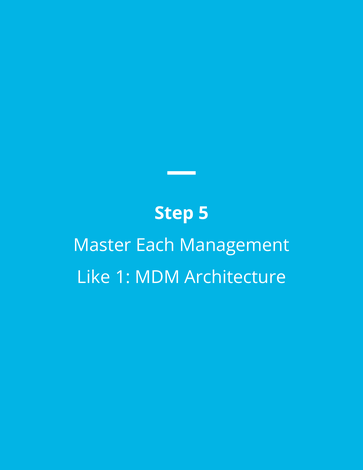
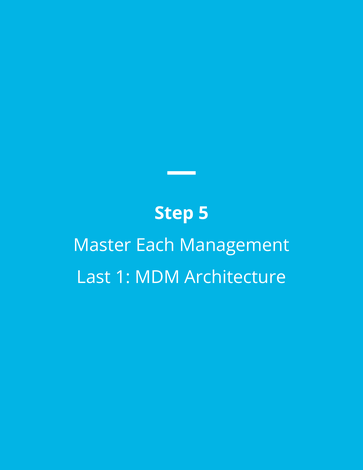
Like: Like -> Last
